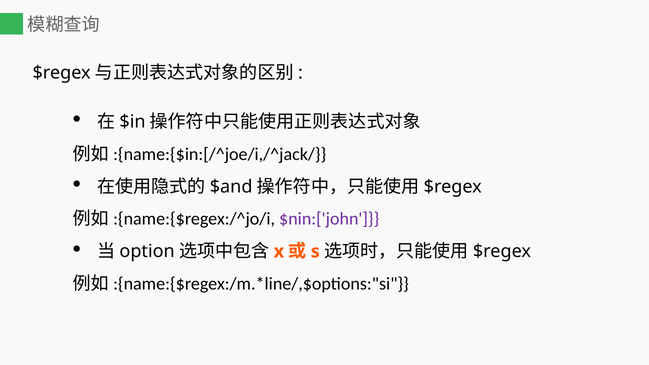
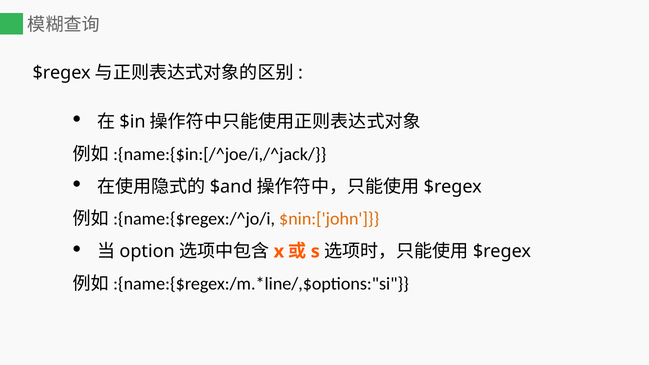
$nin:['john colour: purple -> orange
